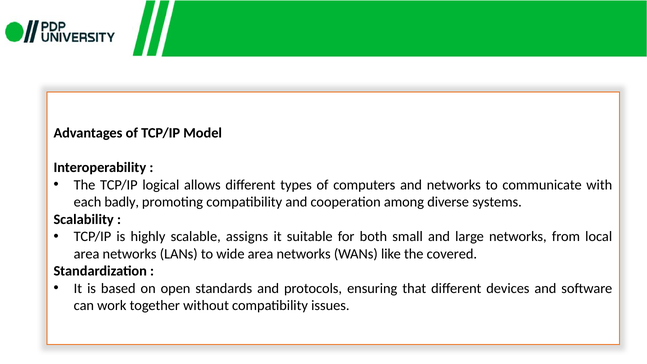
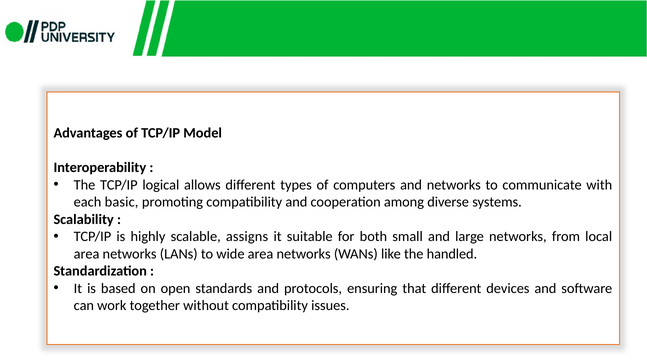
badly: badly -> basic
covered: covered -> handled
